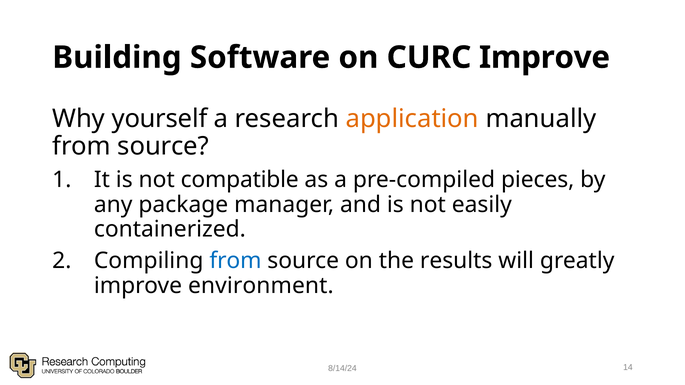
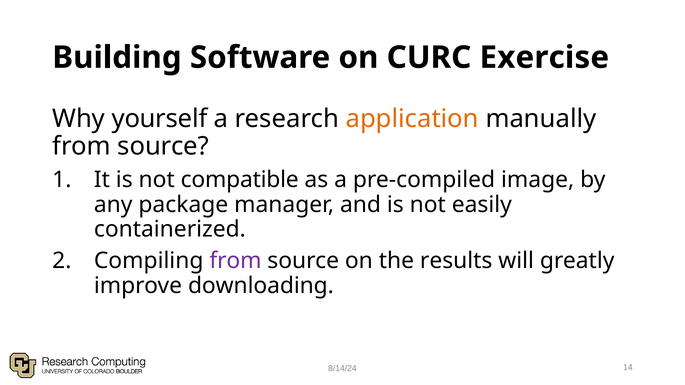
CURC Improve: Improve -> Exercise
pieces: pieces -> image
from at (235, 261) colour: blue -> purple
environment: environment -> downloading
